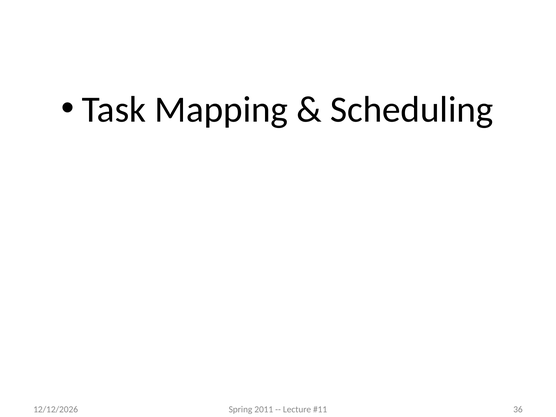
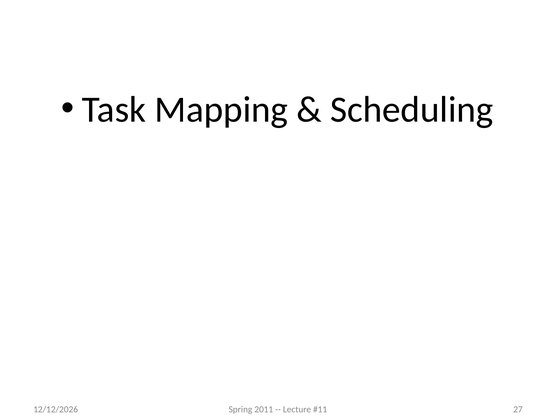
36: 36 -> 27
